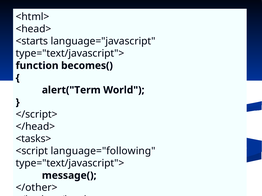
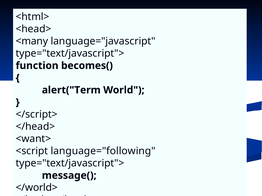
<starts: <starts -> <many
<tasks>: <tasks> -> <want>
</other>: </other> -> </world>
